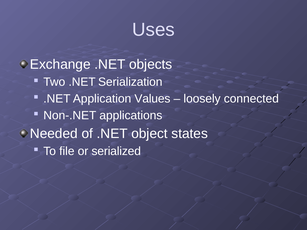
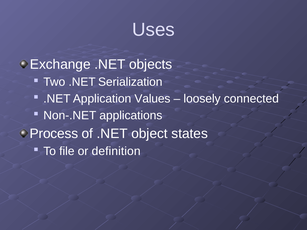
Needed: Needed -> Process
serialized: serialized -> definition
